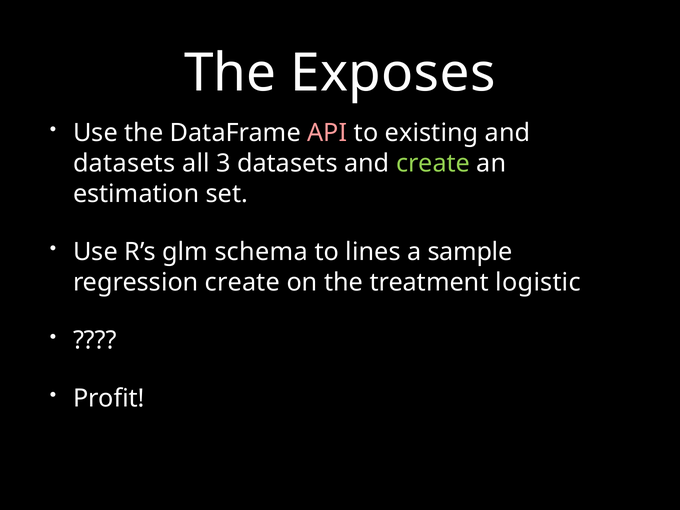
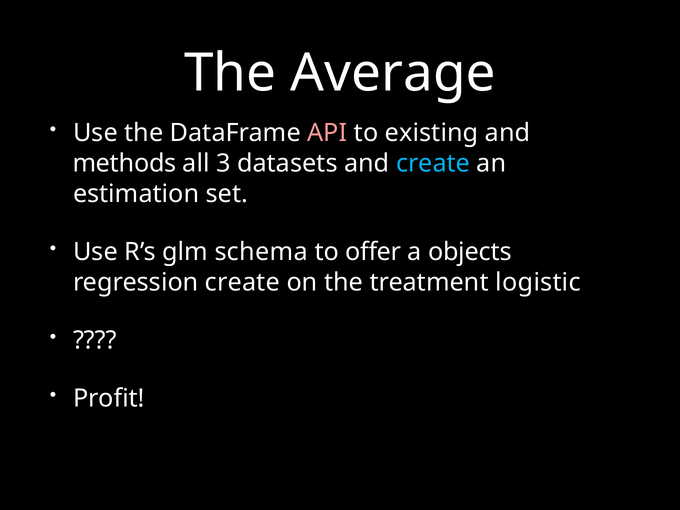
Exposes: Exposes -> Average
datasets at (124, 163): datasets -> methods
create at (433, 163) colour: light green -> light blue
lines: lines -> offer
sample: sample -> objects
